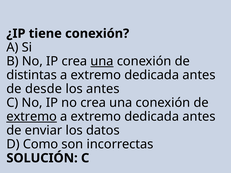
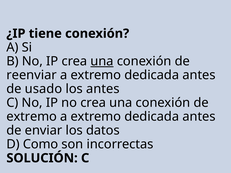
distintas: distintas -> reenviar
desde: desde -> usado
extremo at (32, 117) underline: present -> none
